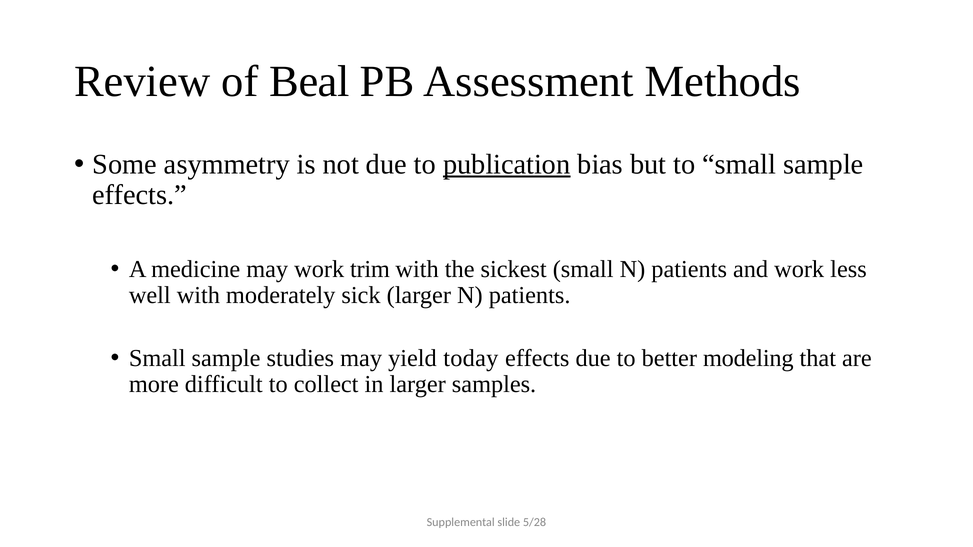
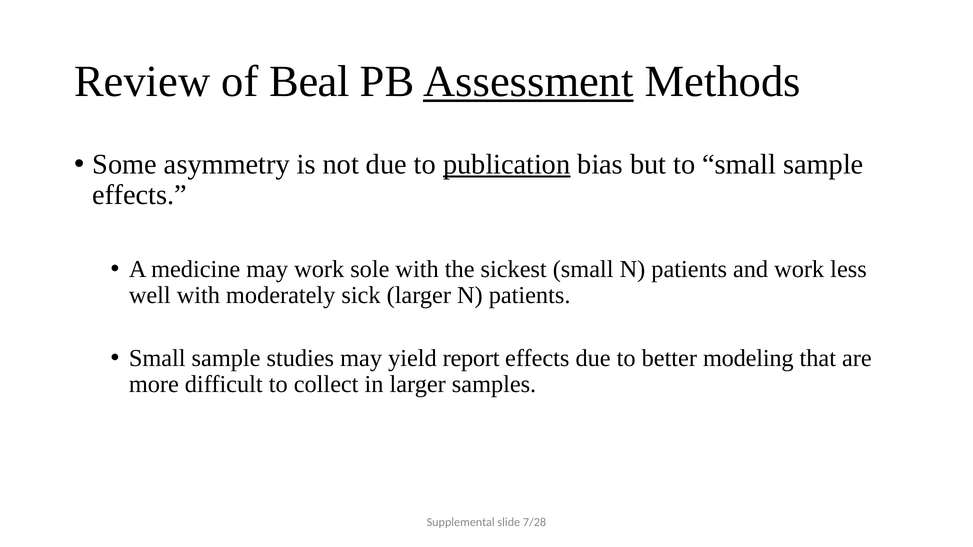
Assessment underline: none -> present
trim: trim -> sole
today: today -> report
5/28: 5/28 -> 7/28
